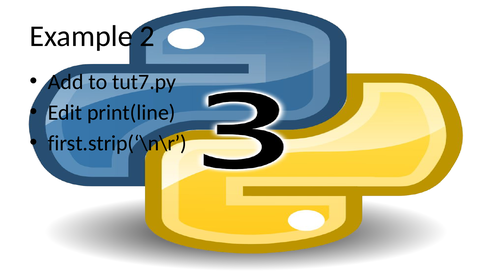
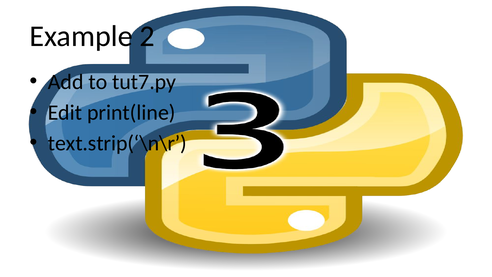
first.strip(‘\n\r: first.strip(‘\n\r -> text.strip(‘\n\r
